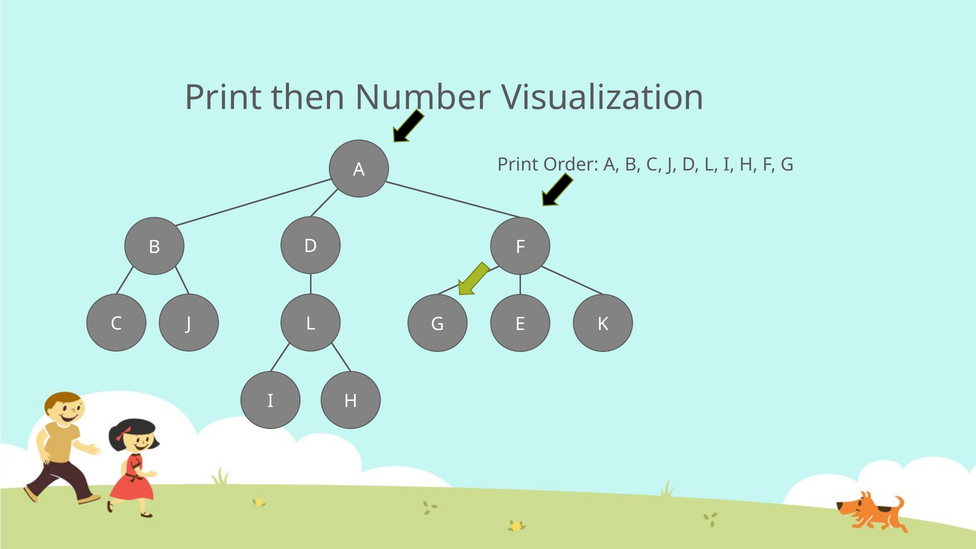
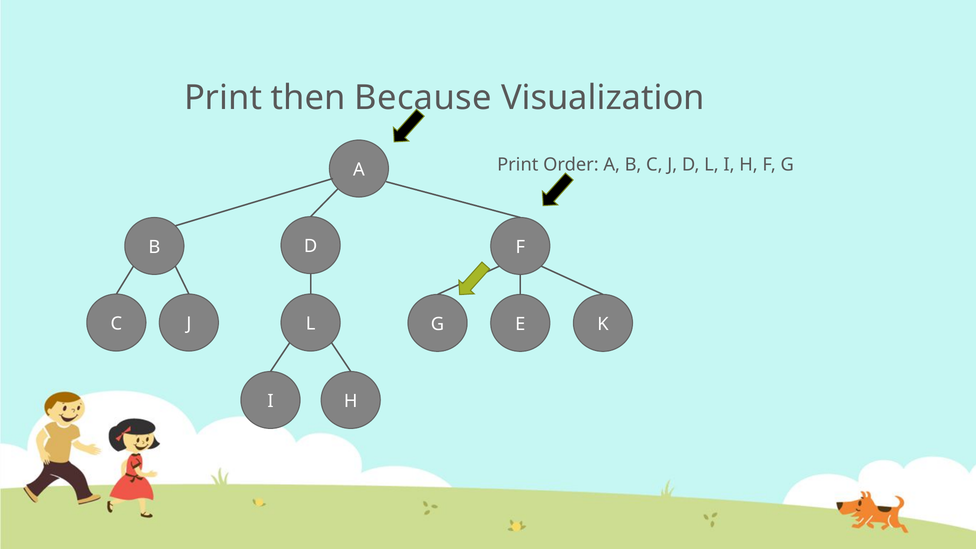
Number: Number -> Because
